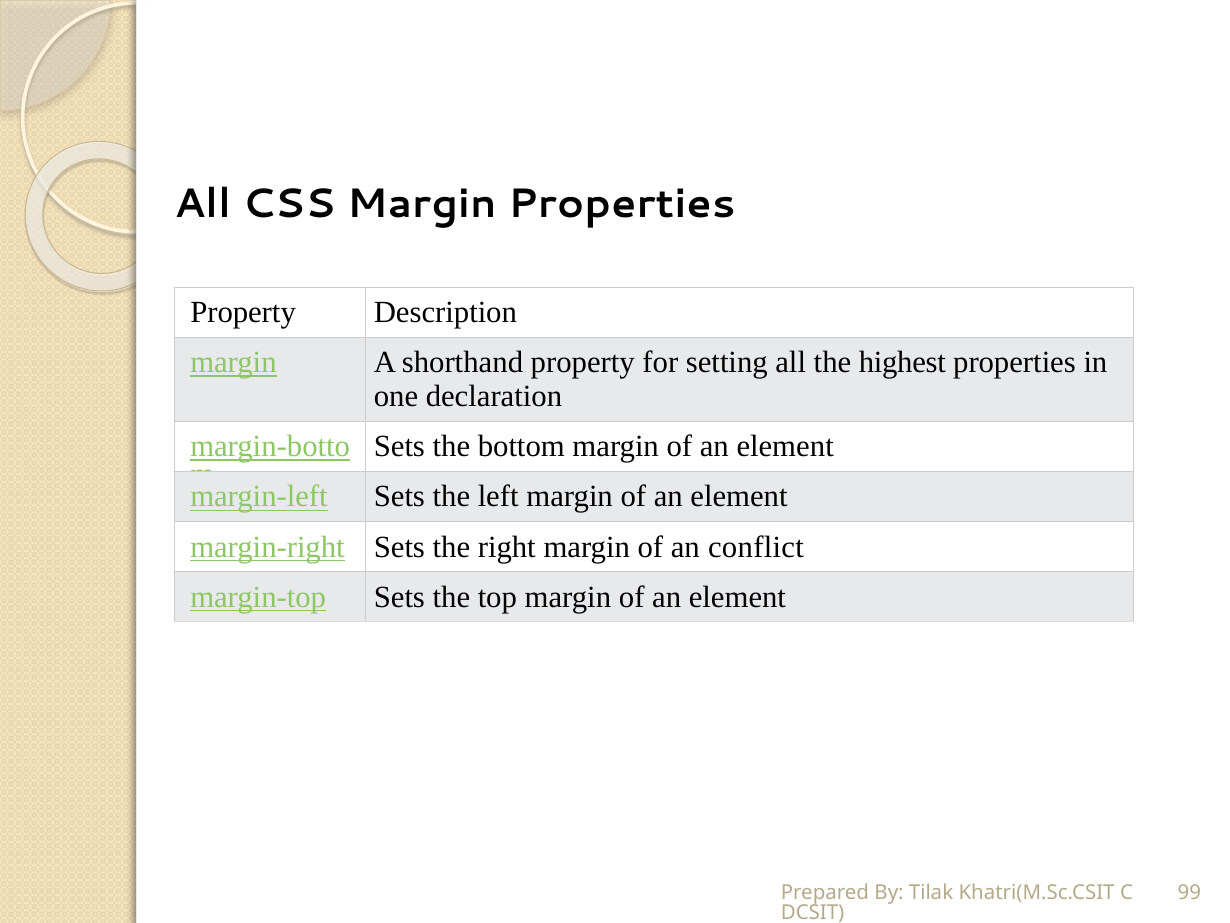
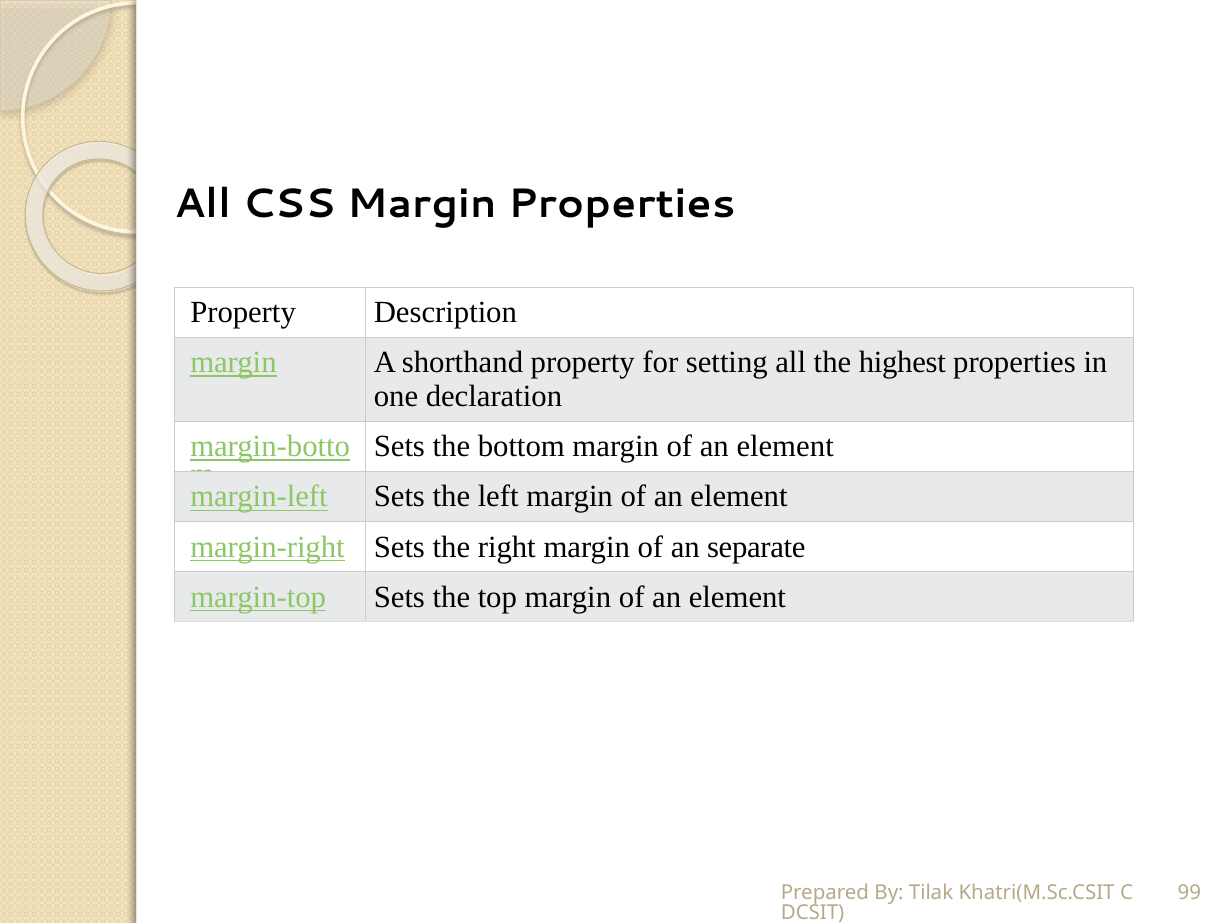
conflict: conflict -> separate
